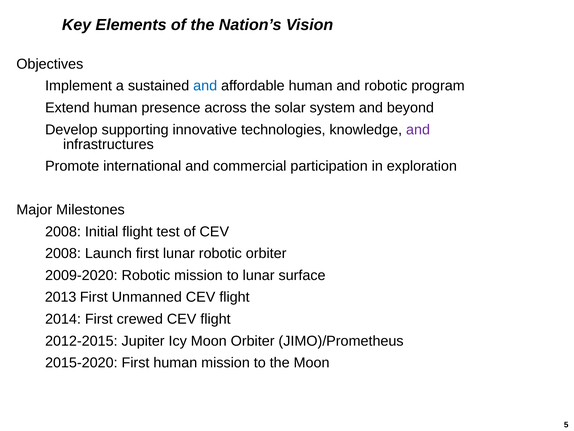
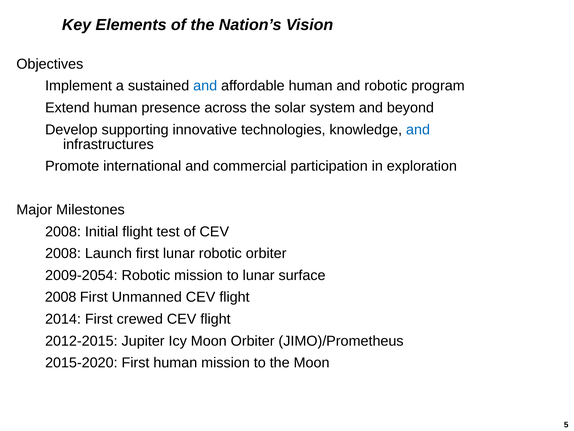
and at (418, 129) colour: purple -> blue
2009-2020: 2009-2020 -> 2009-2054
2013 at (61, 297): 2013 -> 2008
